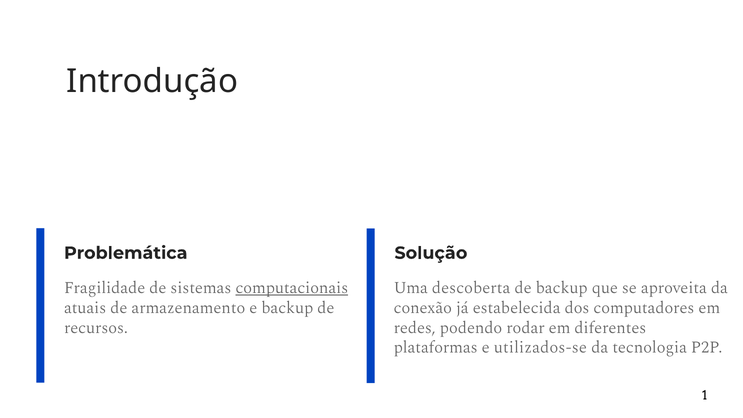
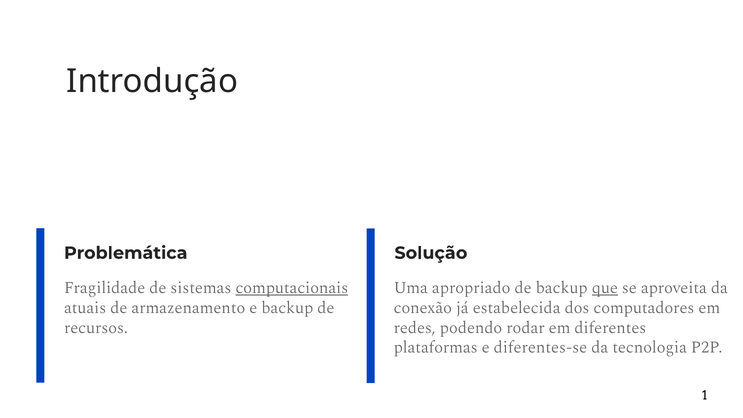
descoberta: descoberta -> apropriado
que underline: none -> present
utilizados-se: utilizados-se -> diferentes-se
